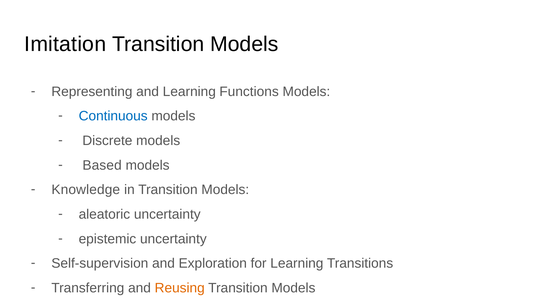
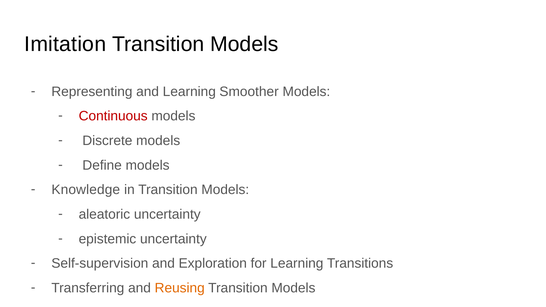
Functions: Functions -> Smoother
Continuous colour: blue -> red
Based: Based -> Define
